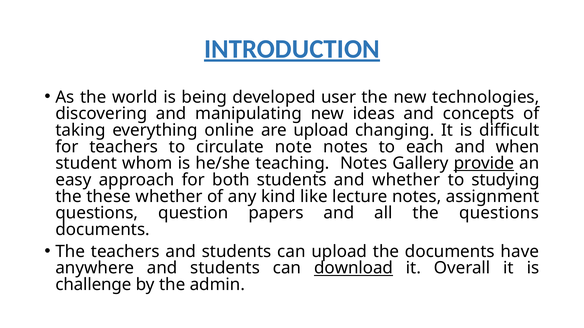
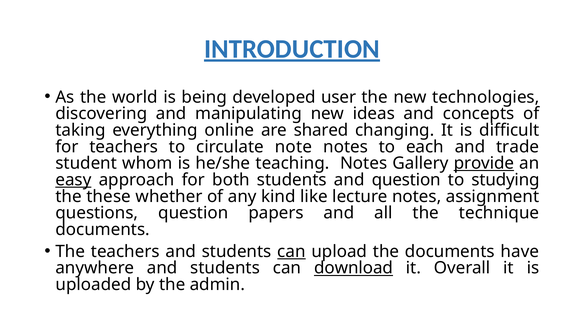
are upload: upload -> shared
when: when -> trade
easy underline: none -> present
and whether: whether -> question
the questions: questions -> technique
can at (291, 252) underline: none -> present
challenge: challenge -> uploaded
